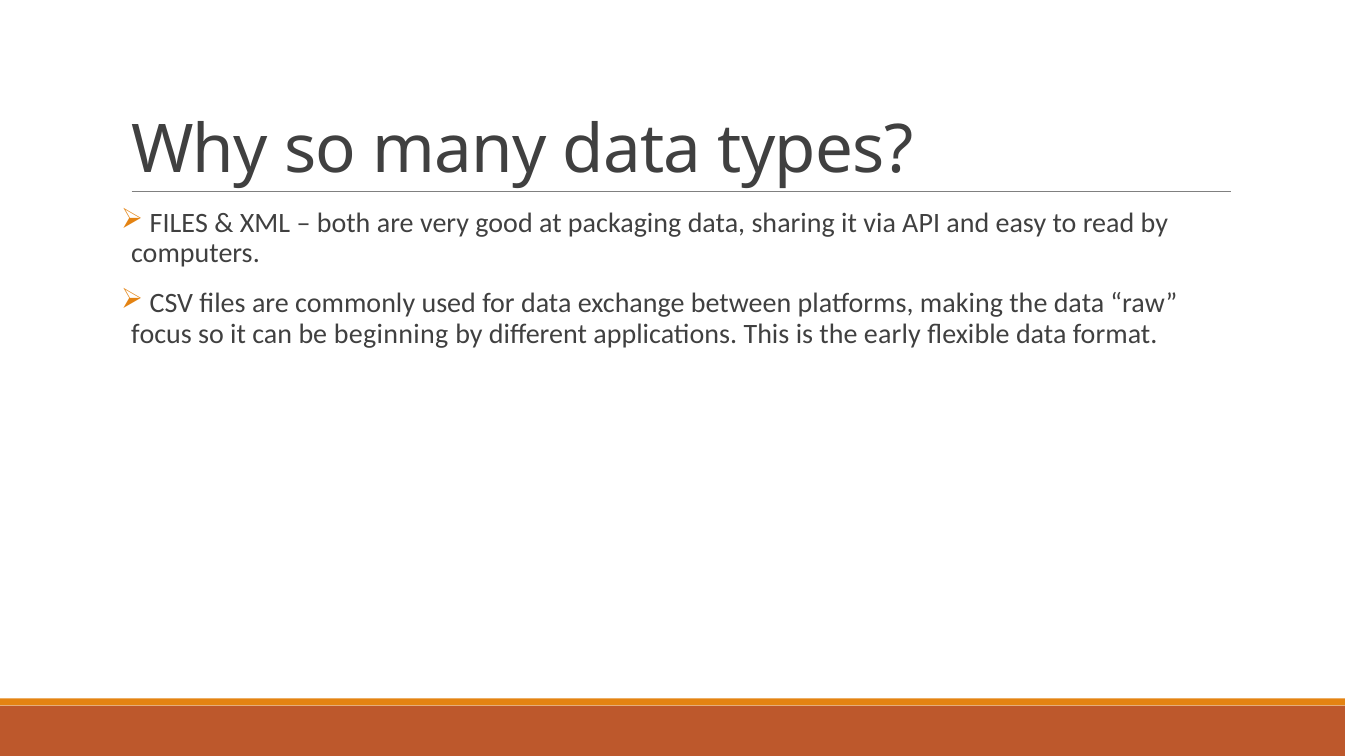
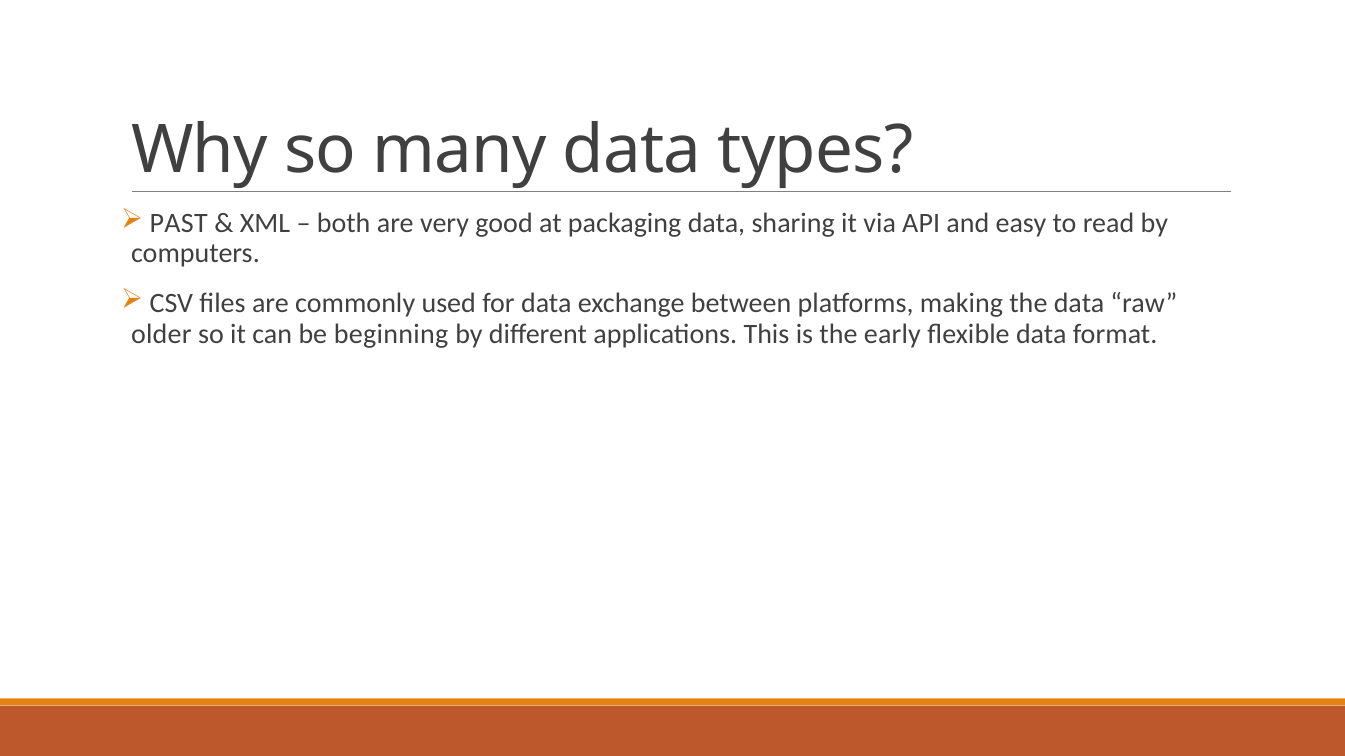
FILES at (179, 224): FILES -> PAST
focus: focus -> older
